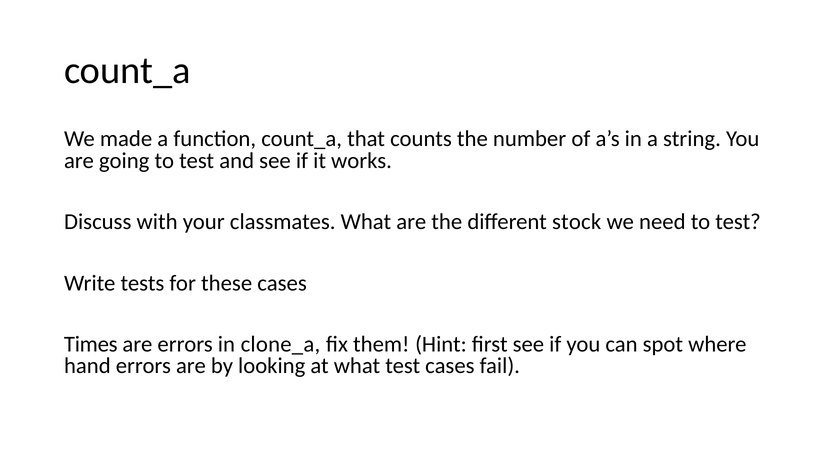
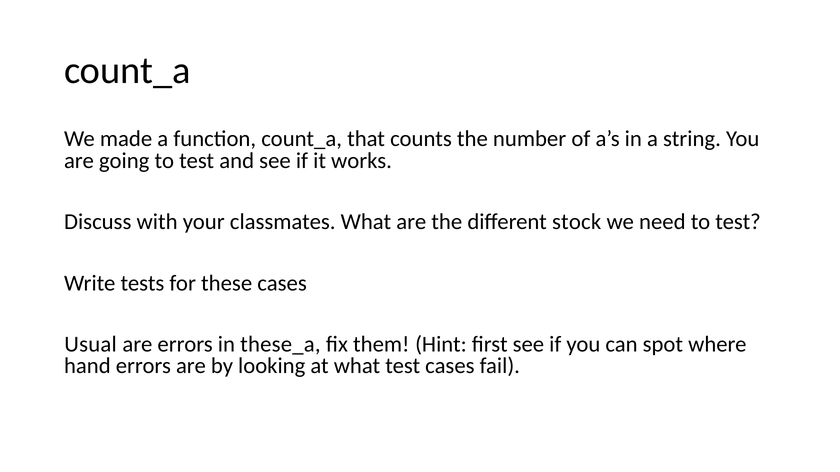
Times: Times -> Usual
clone_a: clone_a -> these_a
